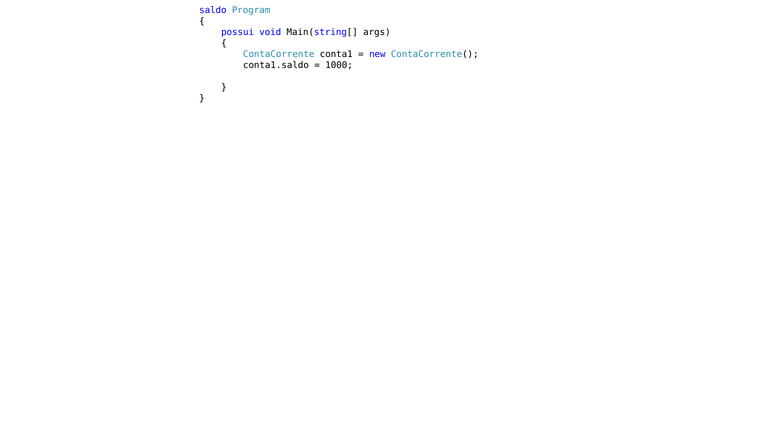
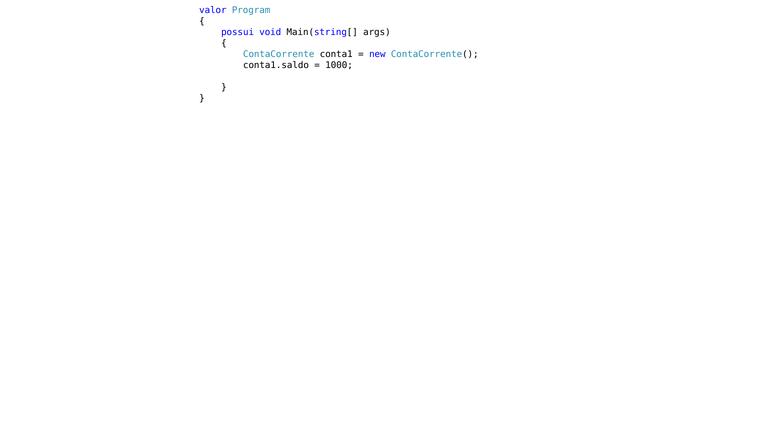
saldo: saldo -> valor
